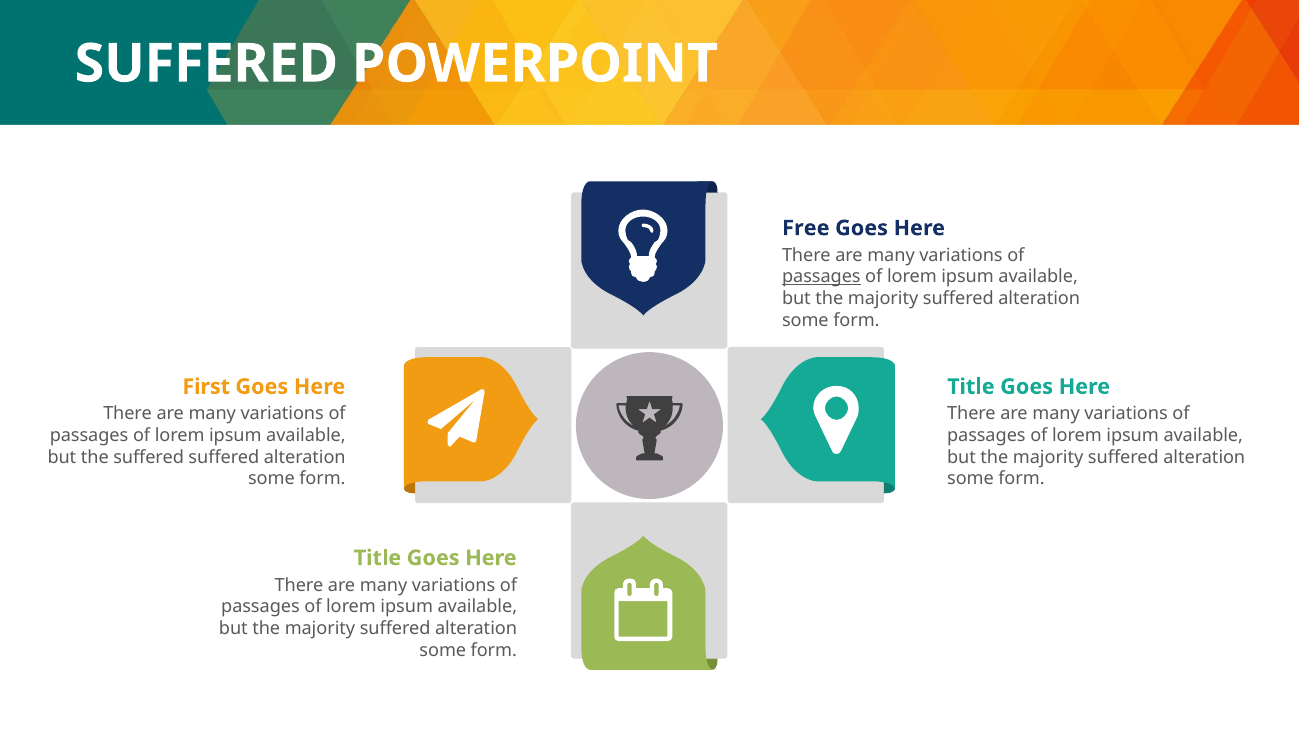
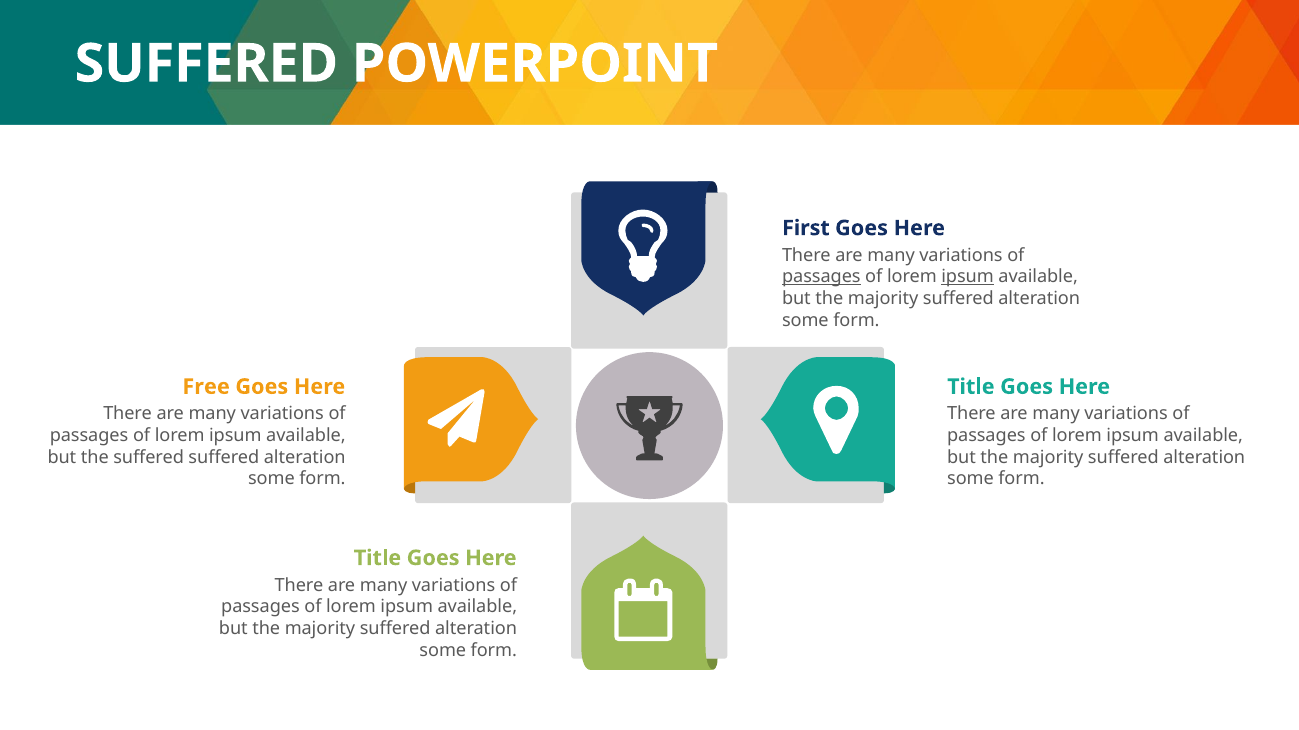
Free: Free -> First
ipsum at (968, 277) underline: none -> present
First: First -> Free
